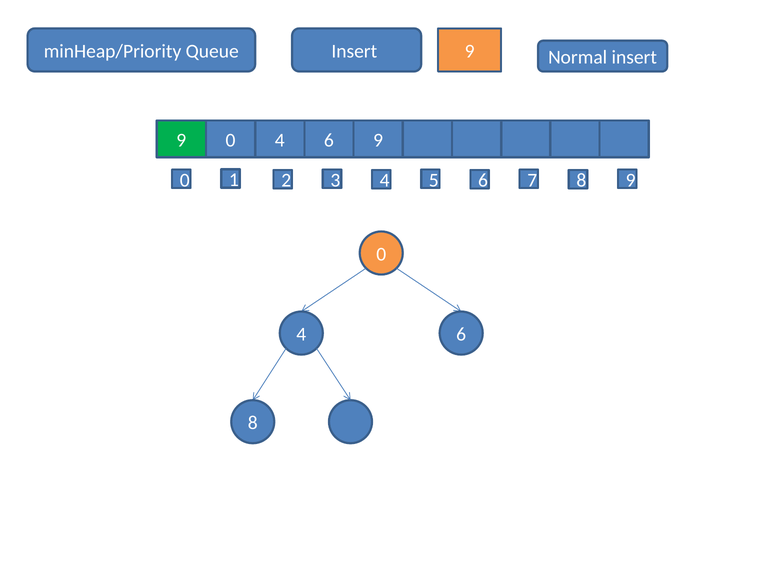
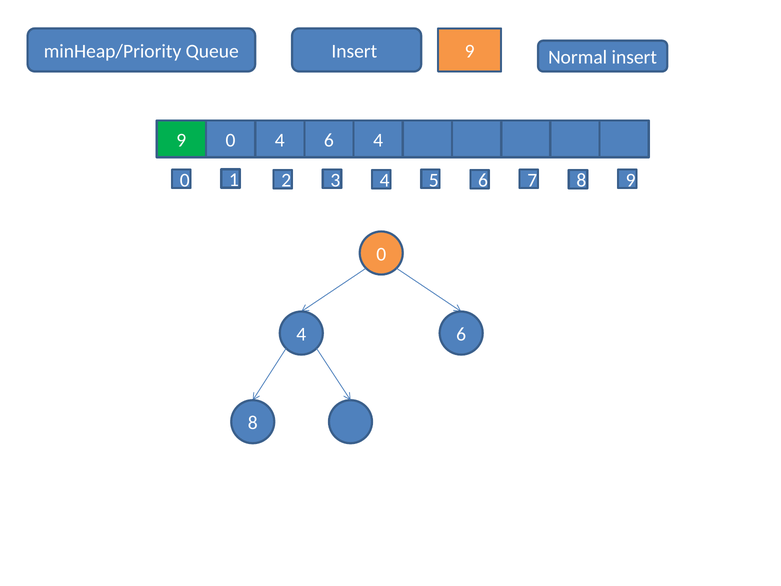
6 9: 9 -> 4
